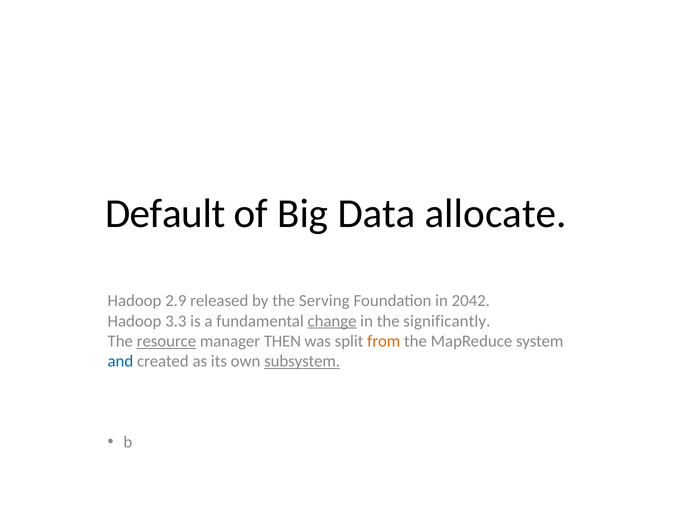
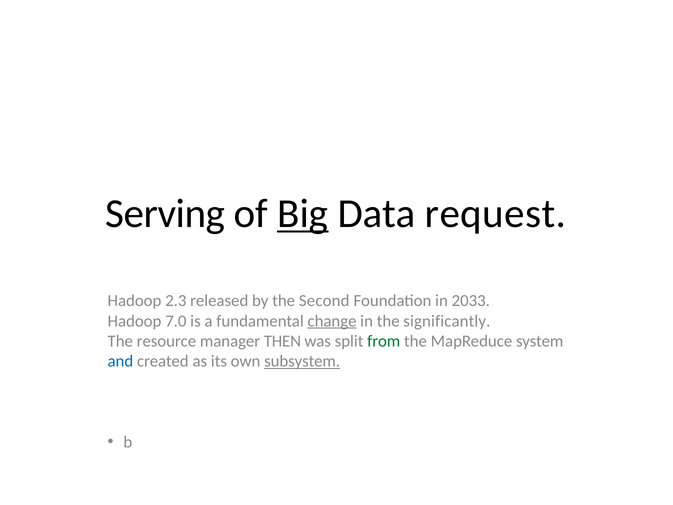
Default: Default -> Serving
Big underline: none -> present
allocate: allocate -> request
2.9: 2.9 -> 2.3
Serving: Serving -> Second
2042: 2042 -> 2033
3.3: 3.3 -> 7.0
resource underline: present -> none
from colour: orange -> green
